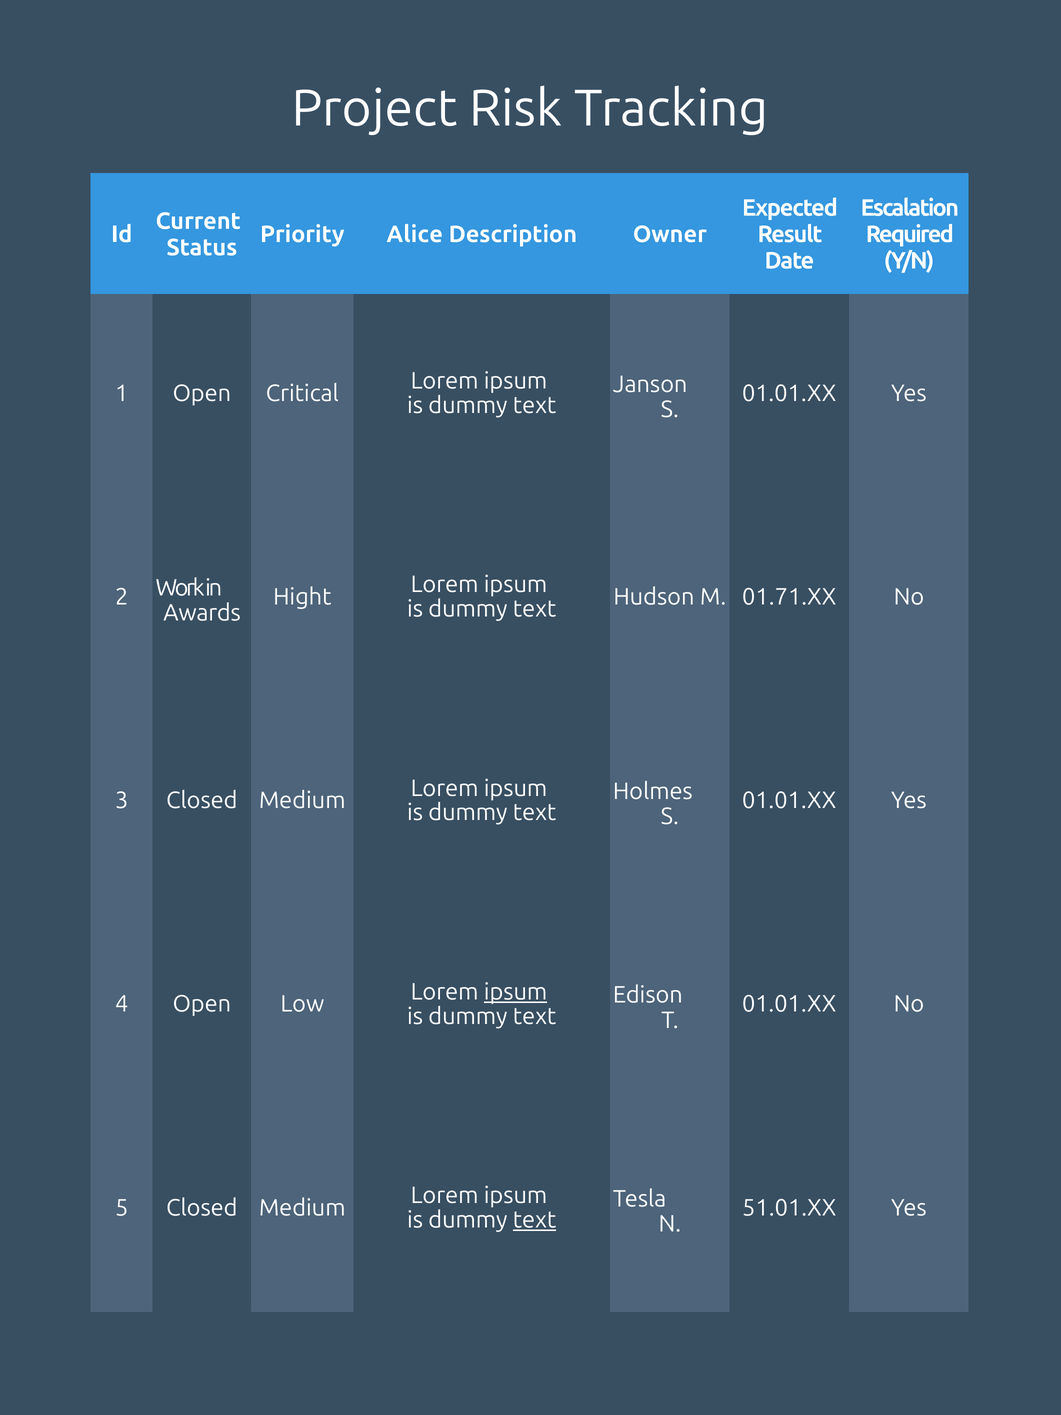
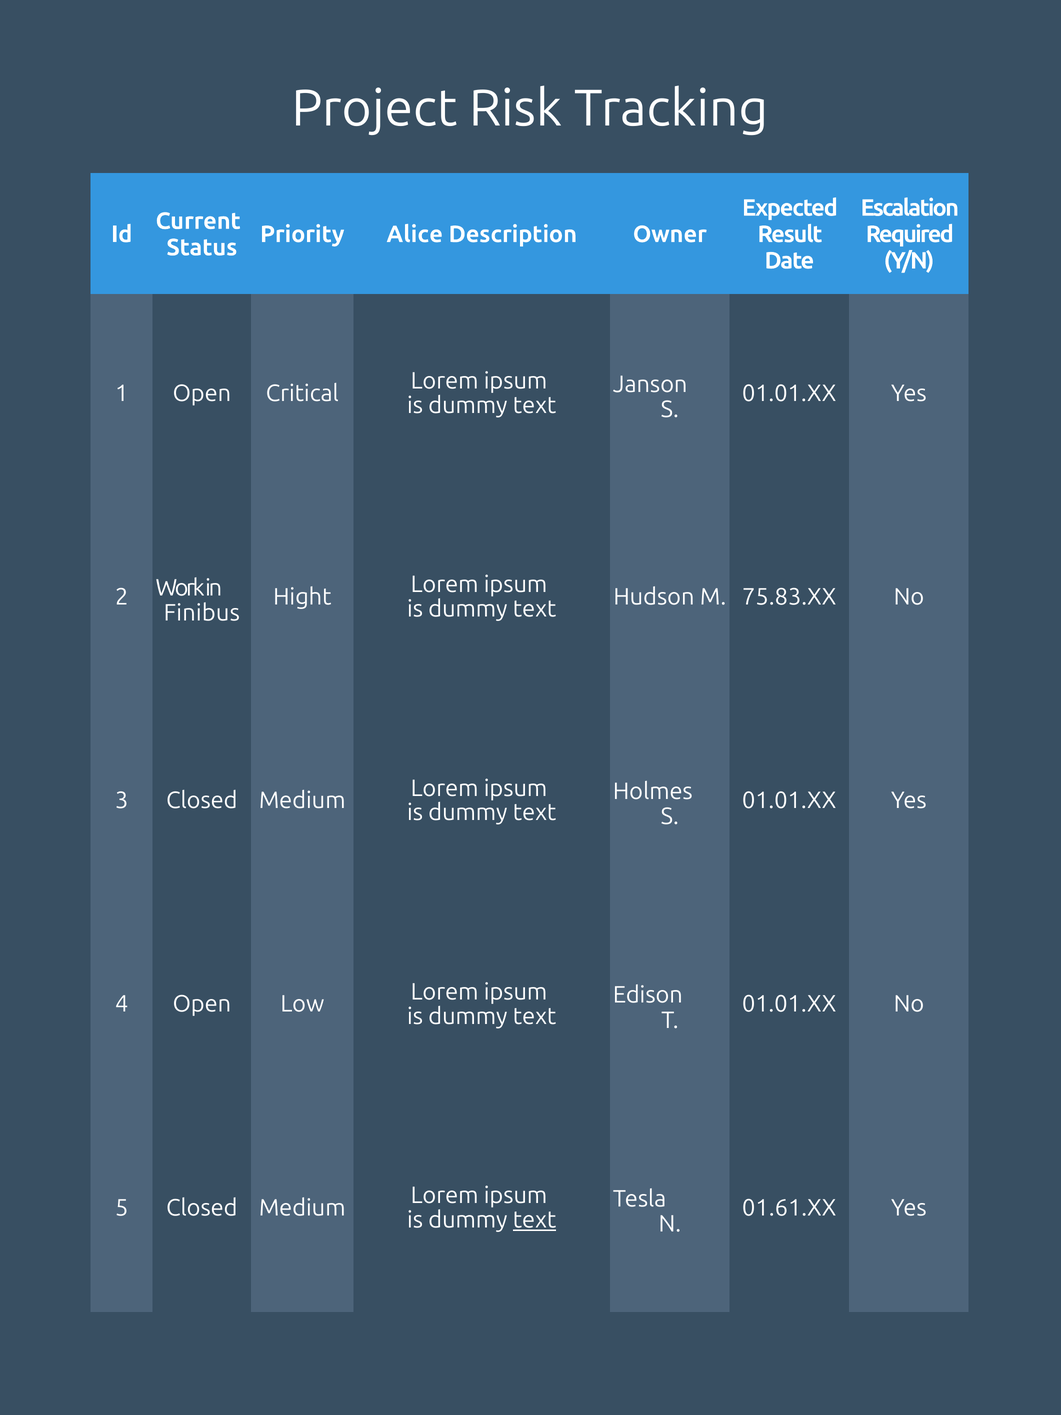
01.71.XX: 01.71.XX -> 75.83.XX
Awards: Awards -> Finibus
ipsum at (516, 992) underline: present -> none
51.01.XX: 51.01.XX -> 01.61.XX
